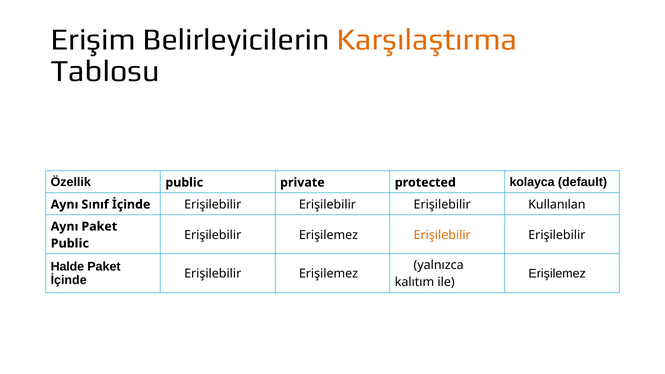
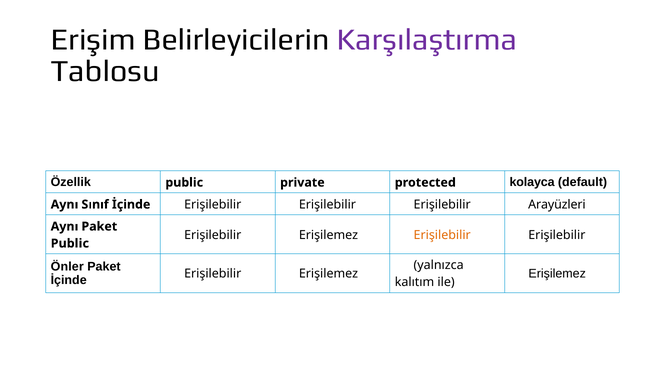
Karşılaştırma colour: orange -> purple
Kullanılan: Kullanılan -> Arayüzleri
Halde: Halde -> Önler
